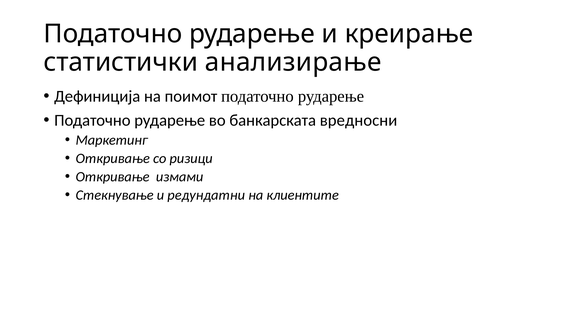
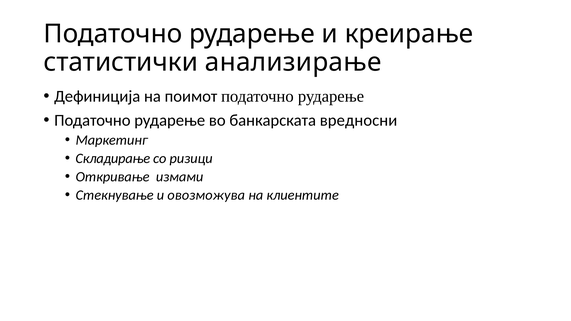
Откривање at (113, 159): Откривање -> Складирање
редундатни: редундатни -> овозможува
